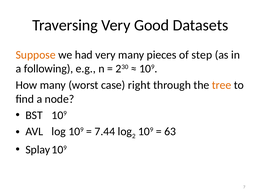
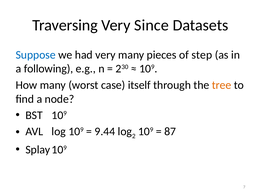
Good: Good -> Since
Suppose colour: orange -> blue
right: right -> itself
7.44: 7.44 -> 9.44
63: 63 -> 87
